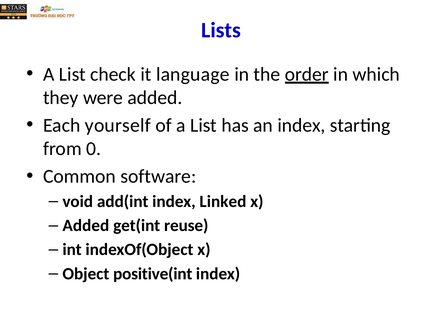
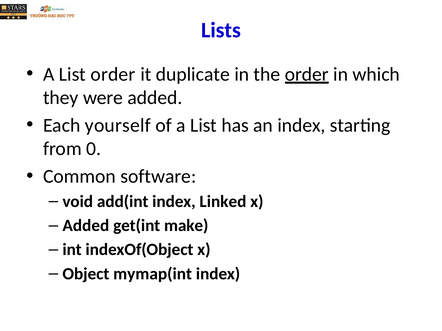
List check: check -> order
language: language -> duplicate
reuse: reuse -> make
positive(int: positive(int -> mymap(int
